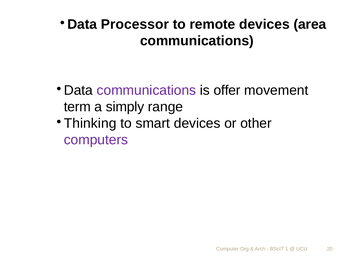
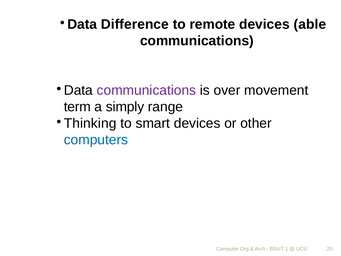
Processor: Processor -> Difference
area: area -> able
offer: offer -> over
computers colour: purple -> blue
